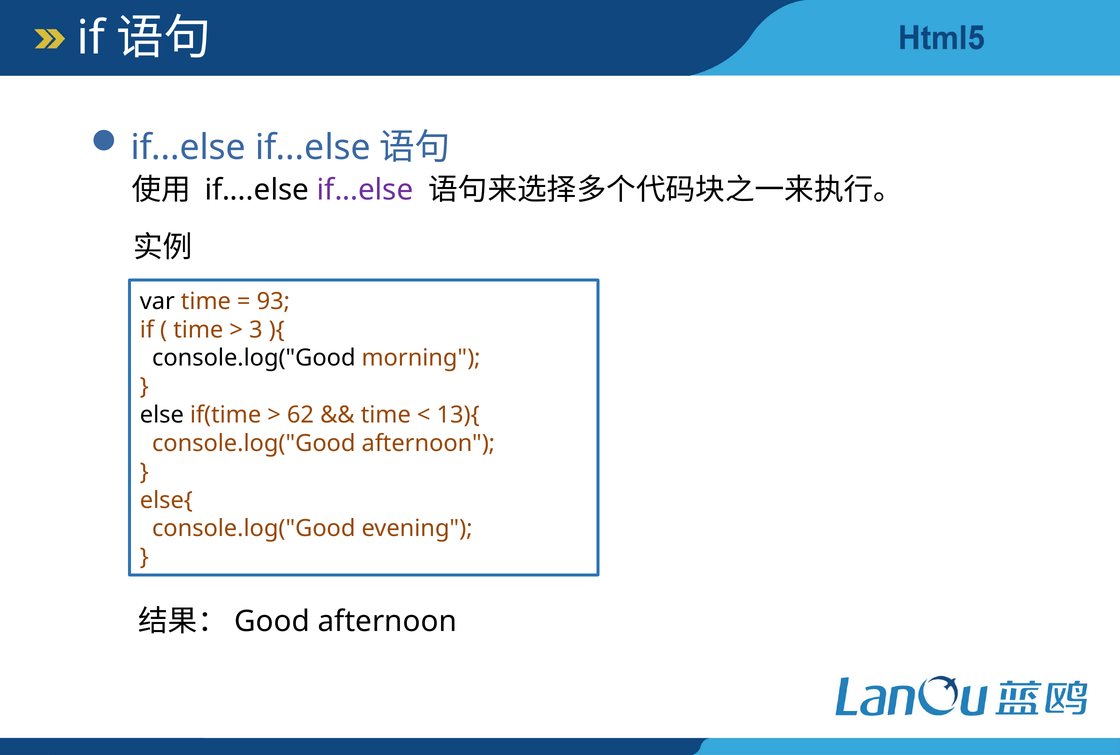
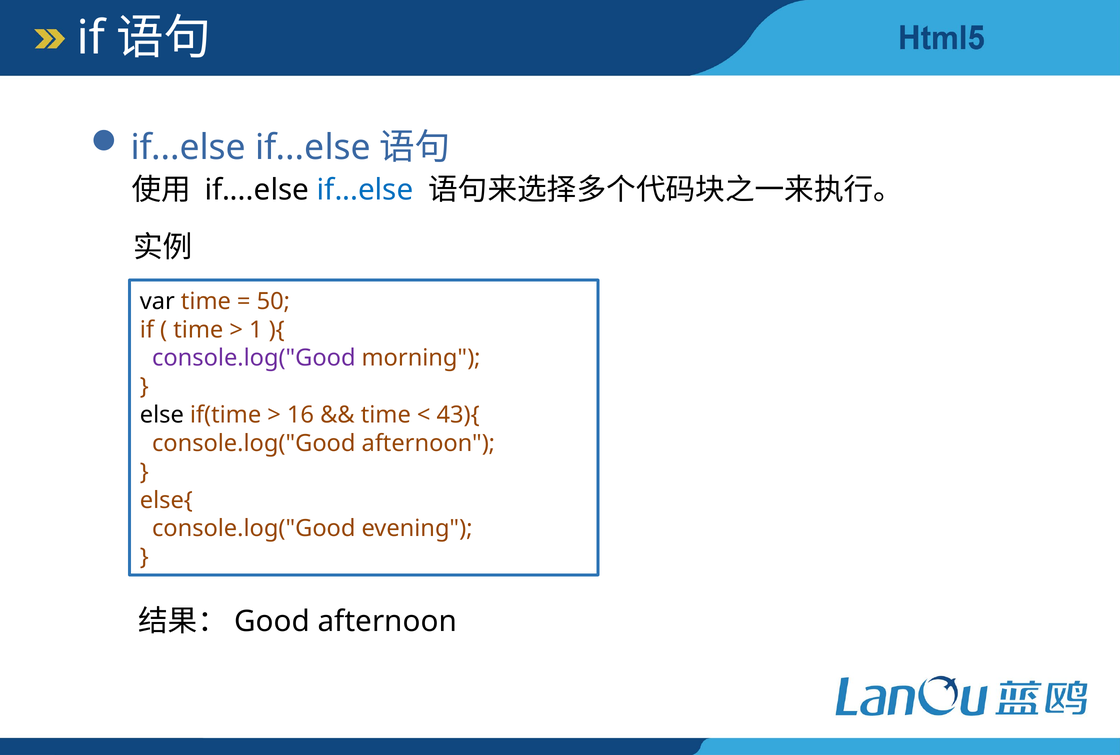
if...else at (365, 190) colour: purple -> blue
93: 93 -> 50
3: 3 -> 1
console.log("Good at (254, 358) colour: black -> purple
62: 62 -> 16
13){: 13){ -> 43){
